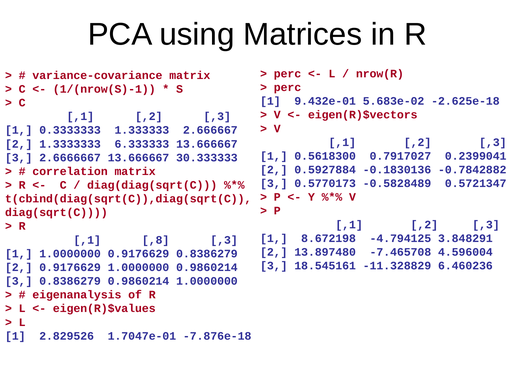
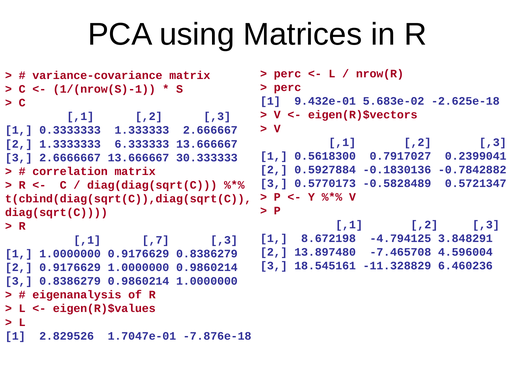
,8: ,8 -> ,7
